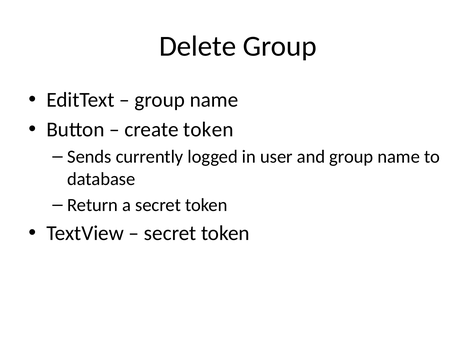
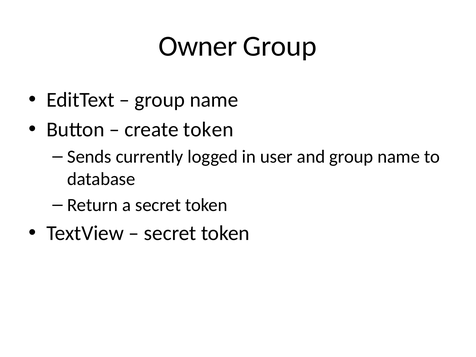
Delete: Delete -> Owner
